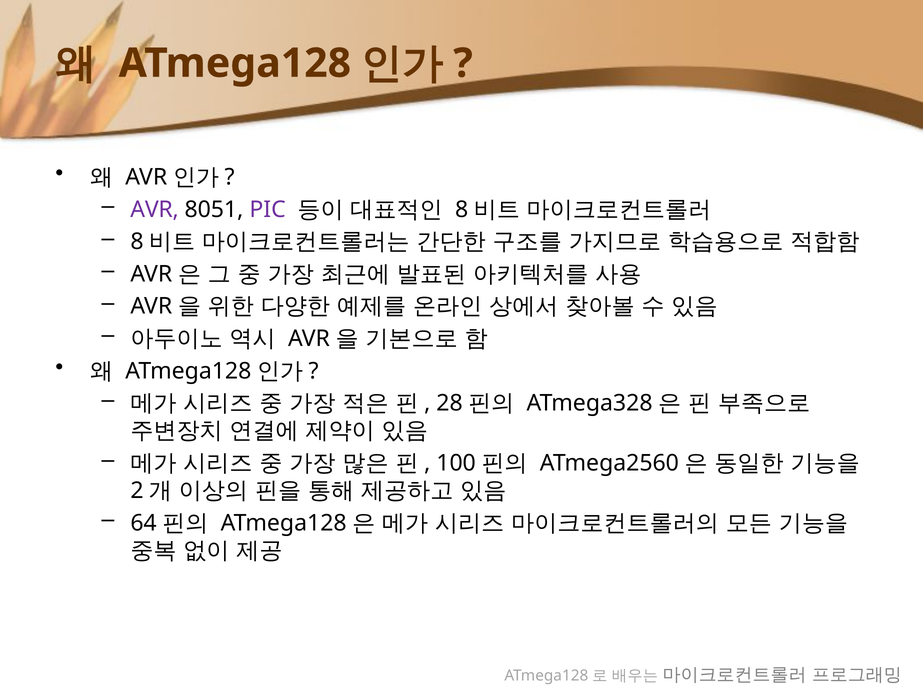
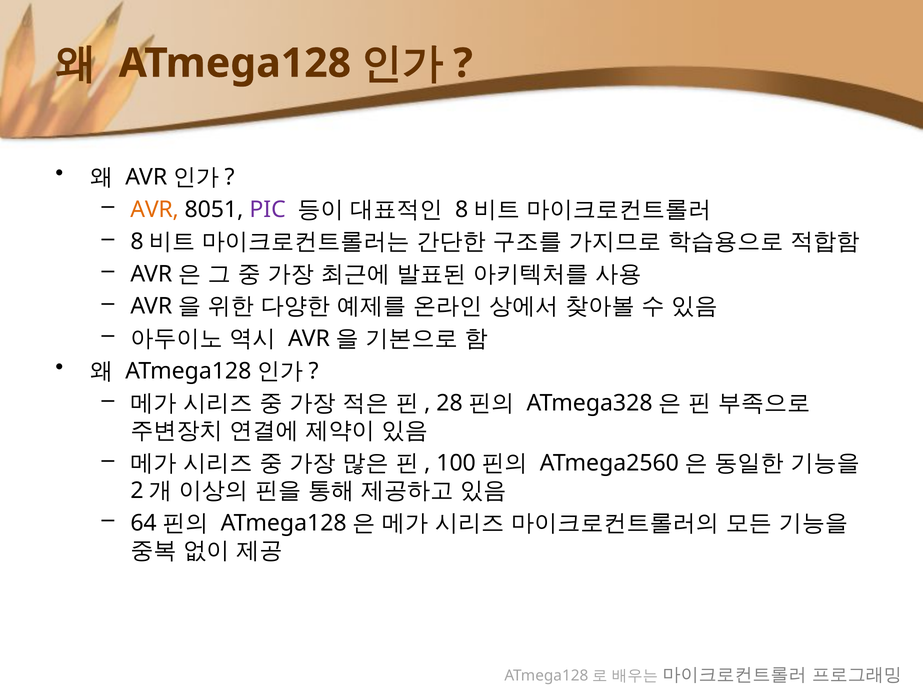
AVR colour: purple -> orange
